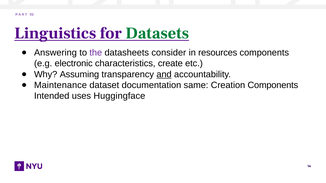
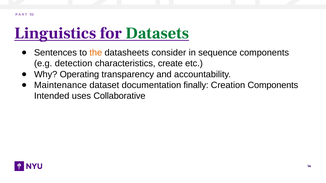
Answering: Answering -> Sentences
the colour: purple -> orange
resources: resources -> sequence
electronic: electronic -> detection
Assuming: Assuming -> Operating
and underline: present -> none
same: same -> finally
Huggingface: Huggingface -> Collaborative
